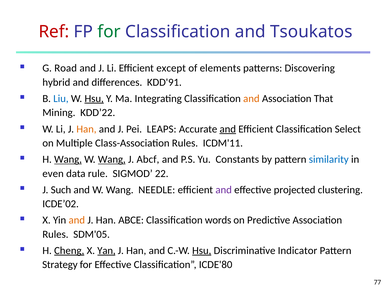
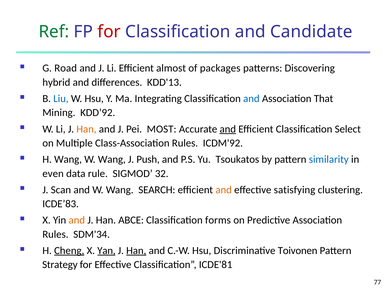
Ref colour: red -> green
for at (109, 32) colour: green -> red
Tsoukatos: Tsoukatos -> Candidate
except: except -> almost
elements: elements -> packages
KDD'91: KDD'91 -> KDD'13
Hsu at (94, 98) underline: present -> none
and at (251, 98) colour: orange -> blue
KDD’22: KDD’22 -> KDD’92
LEAPS: LEAPS -> MOST
ICDM'11: ICDM'11 -> ICDM'92
Wang at (68, 159) underline: present -> none
Wang at (112, 159) underline: present -> none
Abcf: Abcf -> Push
Constants: Constants -> Tsoukatos
22: 22 -> 32
Such: Such -> Scan
NEEDLE: NEEDLE -> SEARCH
and at (224, 190) colour: purple -> orange
projected: projected -> satisfying
ICDE’02: ICDE’02 -> ICDE’83
words: words -> forms
SDM'05: SDM'05 -> SDM'34
Han at (136, 250) underline: none -> present
Hsu at (202, 250) underline: present -> none
Indicator: Indicator -> Toivonen
ICDE'80: ICDE'80 -> ICDE'81
